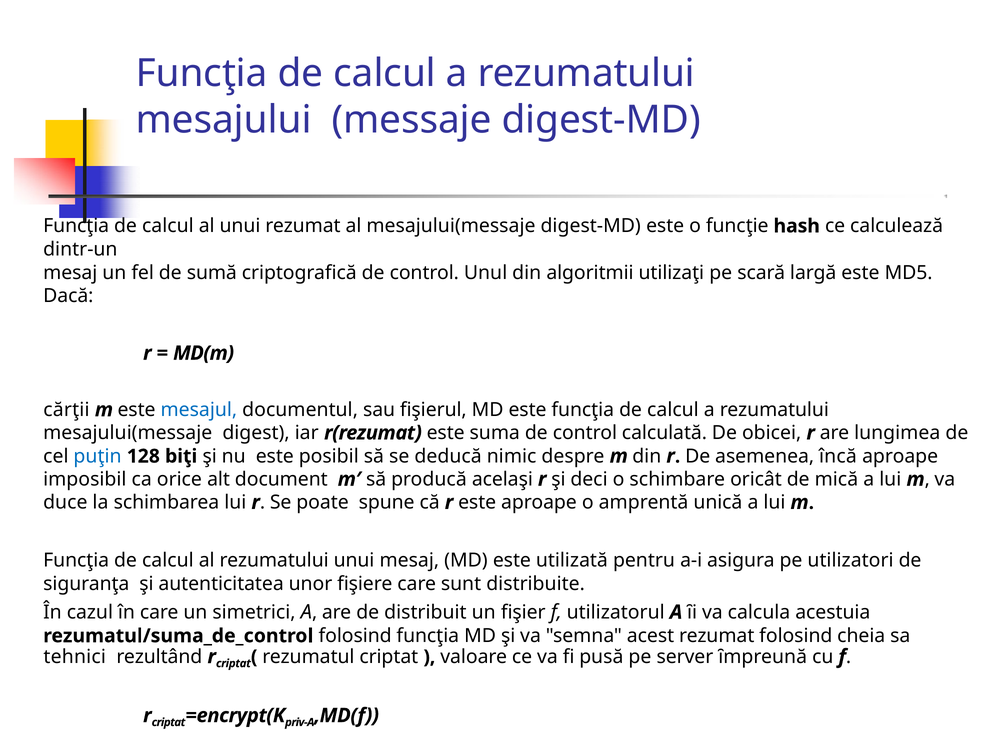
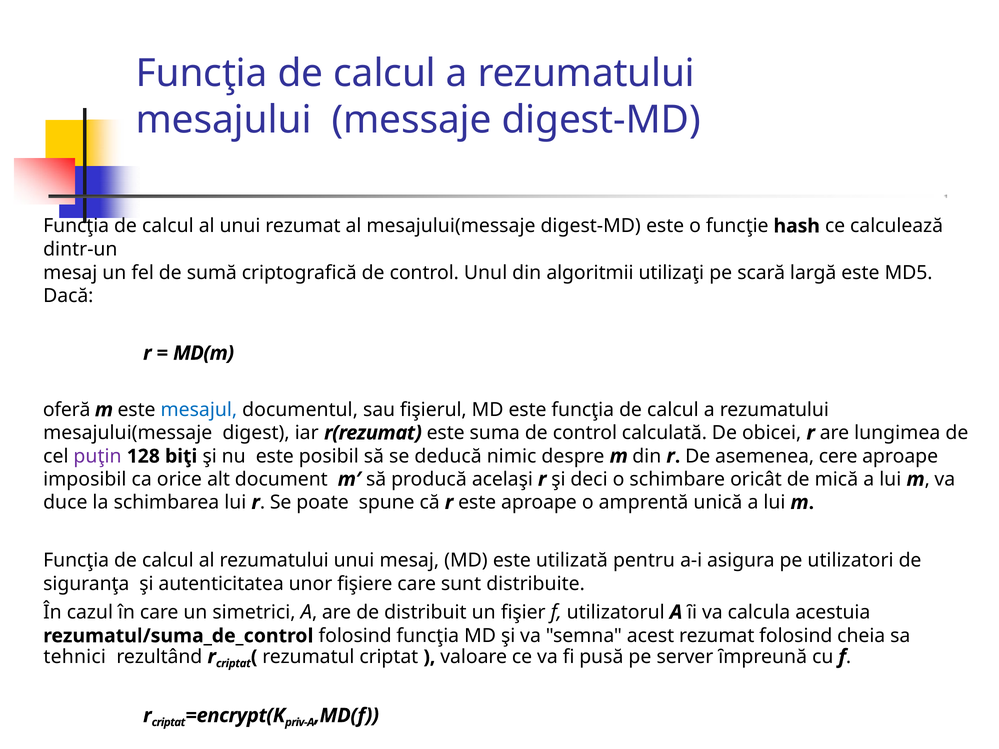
cărţii: cărţii -> oferă
puţin colour: blue -> purple
încă: încă -> cere
